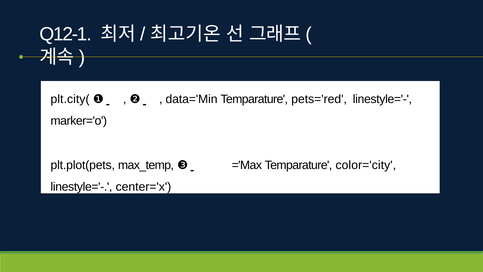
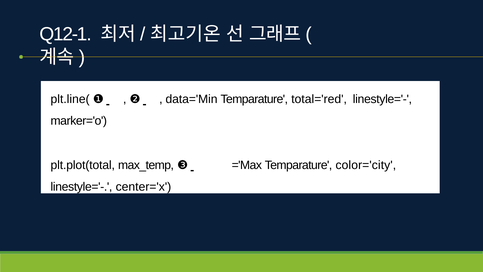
plt.city(: plt.city( -> plt.line(
pets='red: pets='red -> total='red
plt.plot(pets: plt.plot(pets -> plt.plot(total
